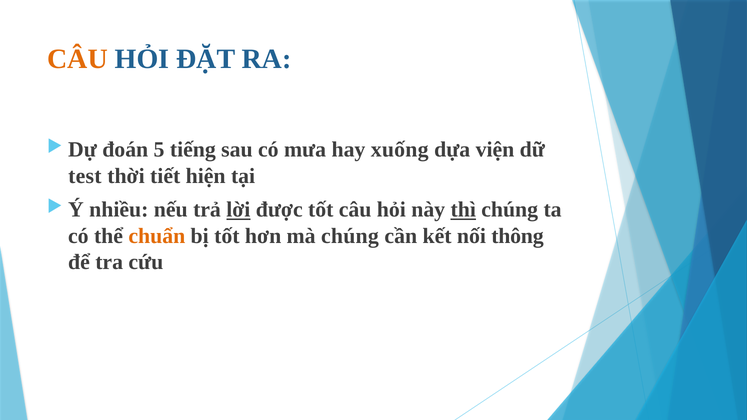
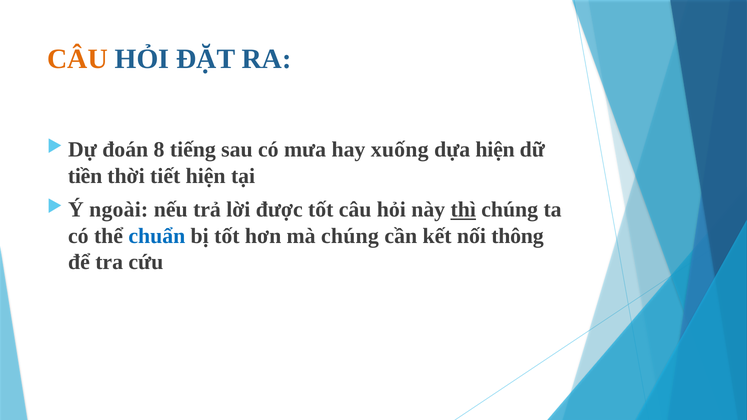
5: 5 -> 8
dựa viện: viện -> hiện
test: test -> tiền
nhiều: nhiều -> ngoài
lời underline: present -> none
chuẩn colour: orange -> blue
